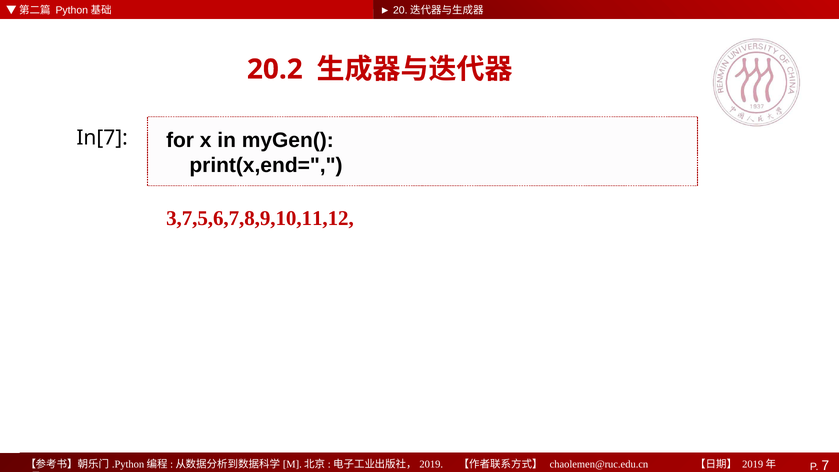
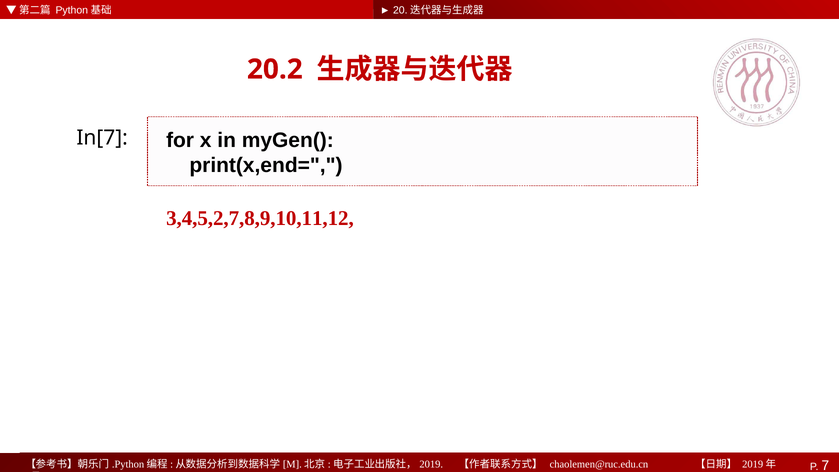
3,7,5,6,7,8,9,10,11,12: 3,7,5,6,7,8,9,10,11,12 -> 3,4,5,2,7,8,9,10,11,12
